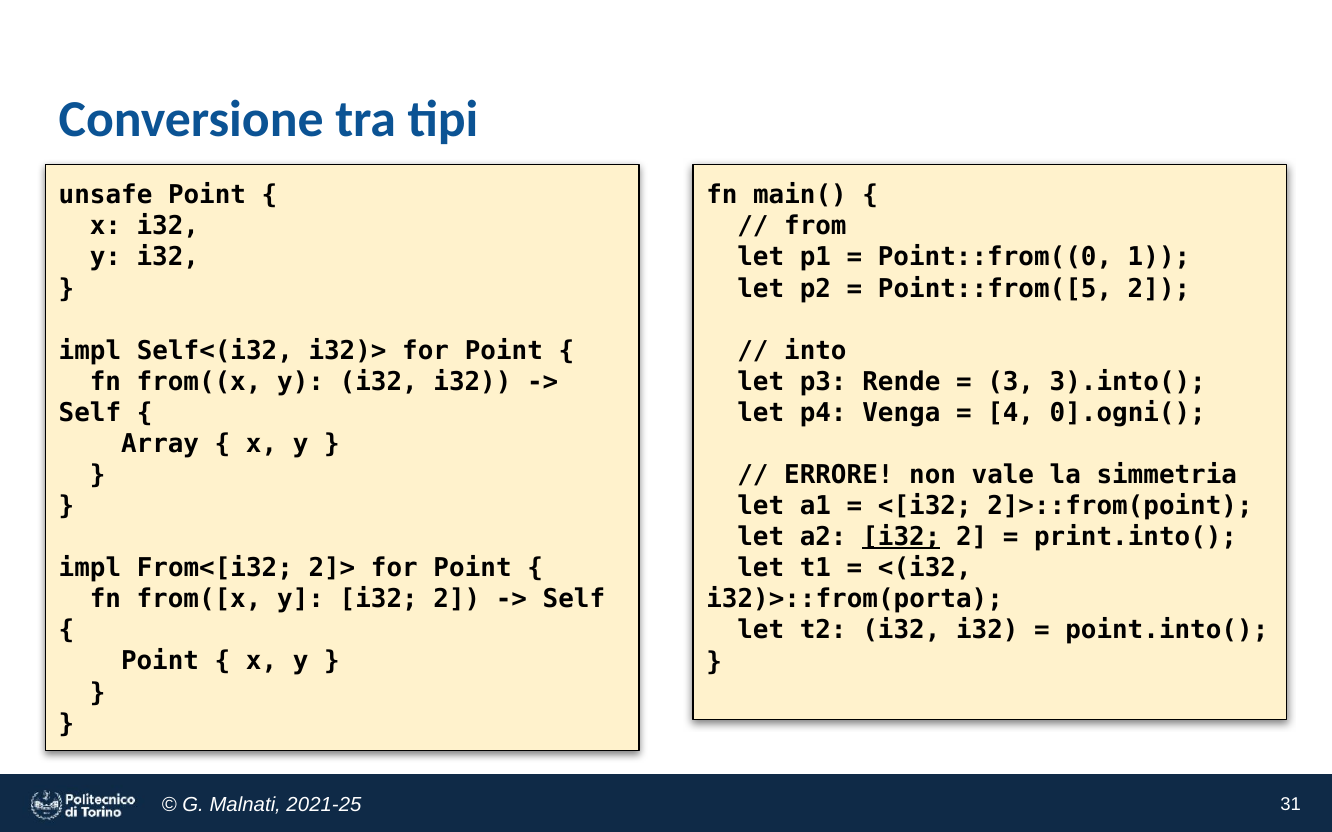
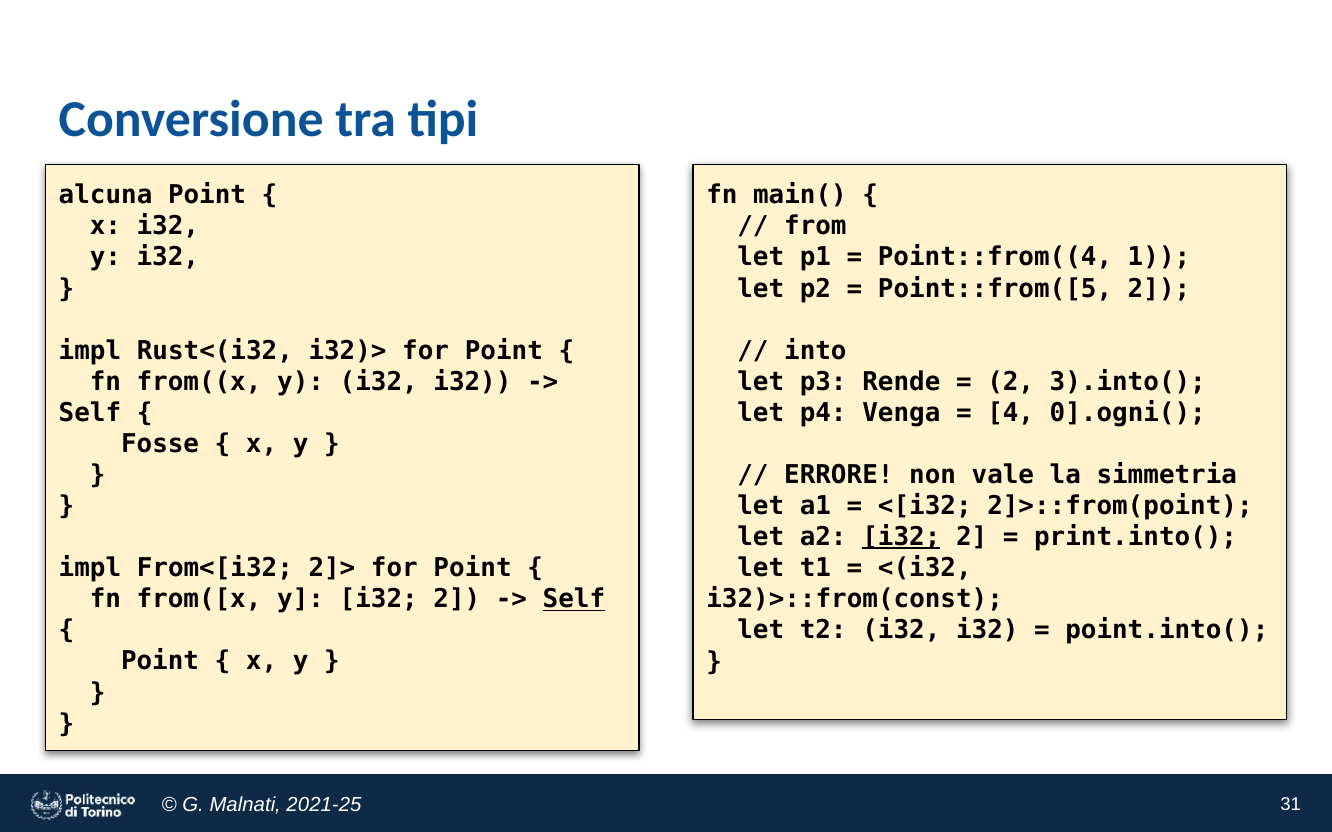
unsafe: unsafe -> alcuna
Point::from((0: Point::from((0 -> Point::from((4
Self<(i32: Self<(i32 -> Rust<(i32
3 at (1011, 382): 3 -> 2
Array: Array -> Fosse
Self at (574, 600) underline: none -> present
i32)>::from(porta: i32)>::from(porta -> i32)>::from(const
